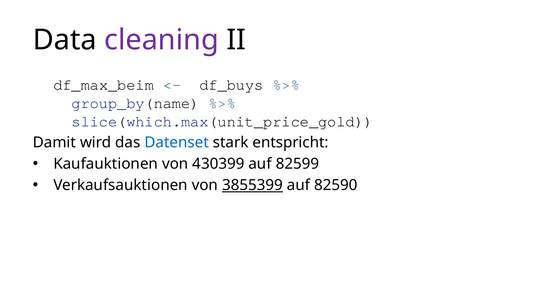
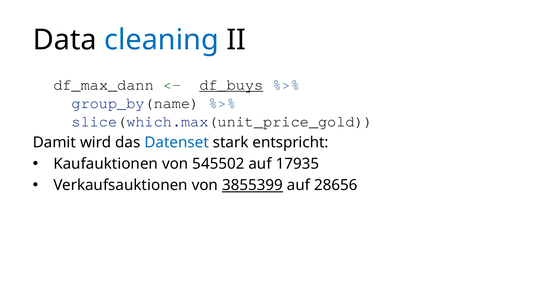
cleaning colour: purple -> blue
df_max_beim: df_max_beim -> df_max_dann
df_buys underline: none -> present
430399: 430399 -> 545502
82599: 82599 -> 17935
82590: 82590 -> 28656
